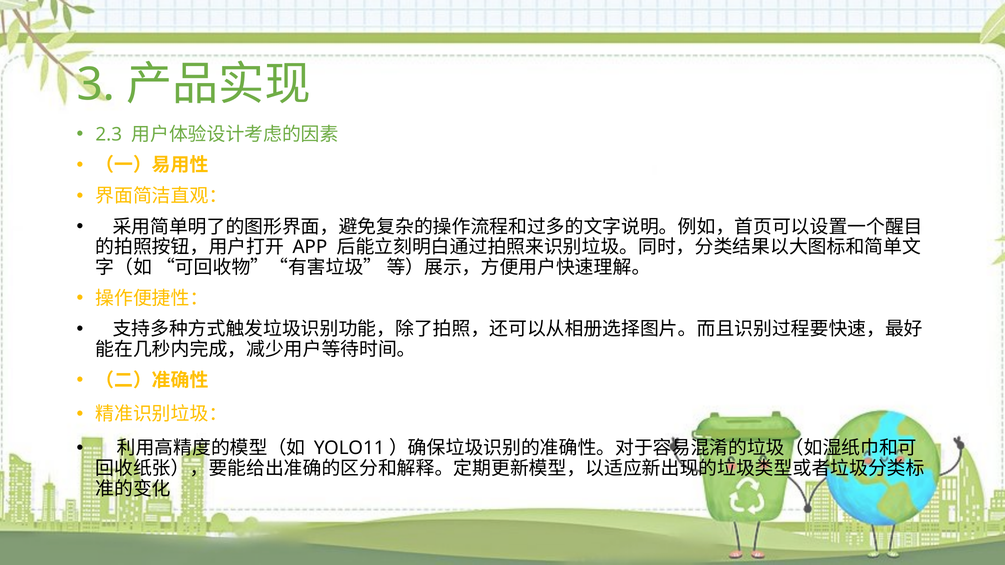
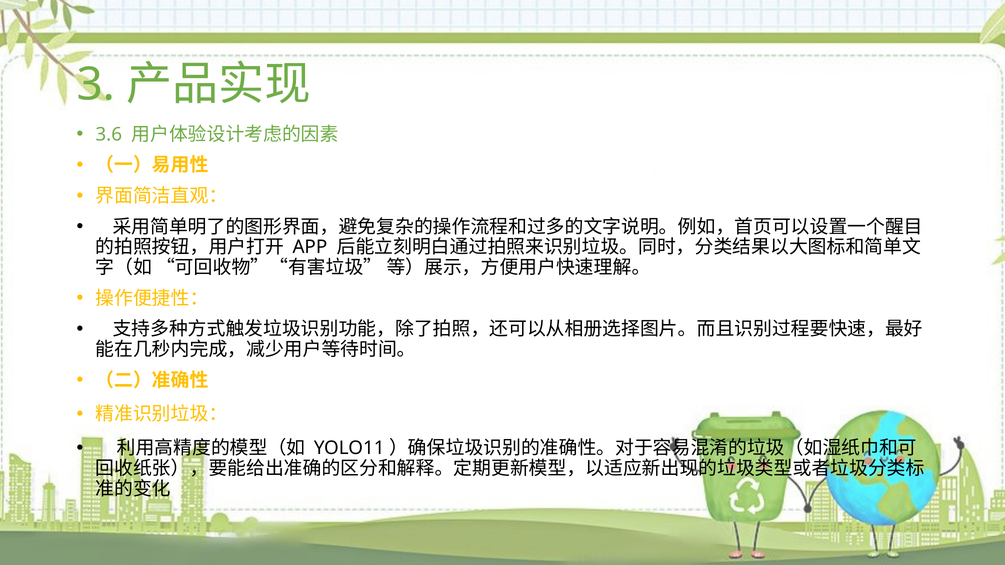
2.3: 2.3 -> 3.6
